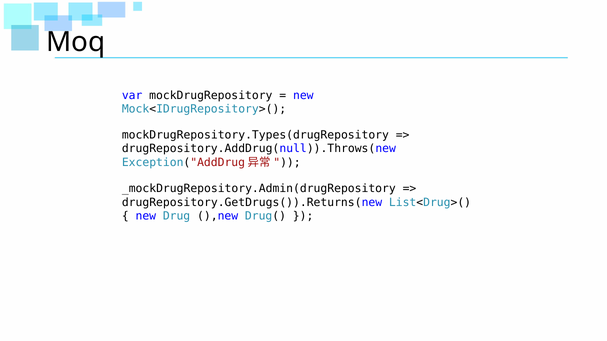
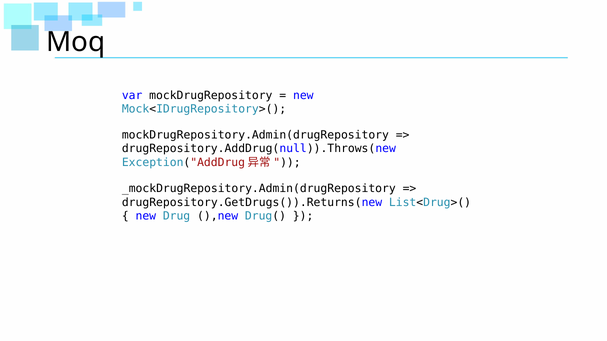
mockDrugRepository.Types(drugRepository: mockDrugRepository.Types(drugRepository -> mockDrugRepository.Admin(drugRepository
